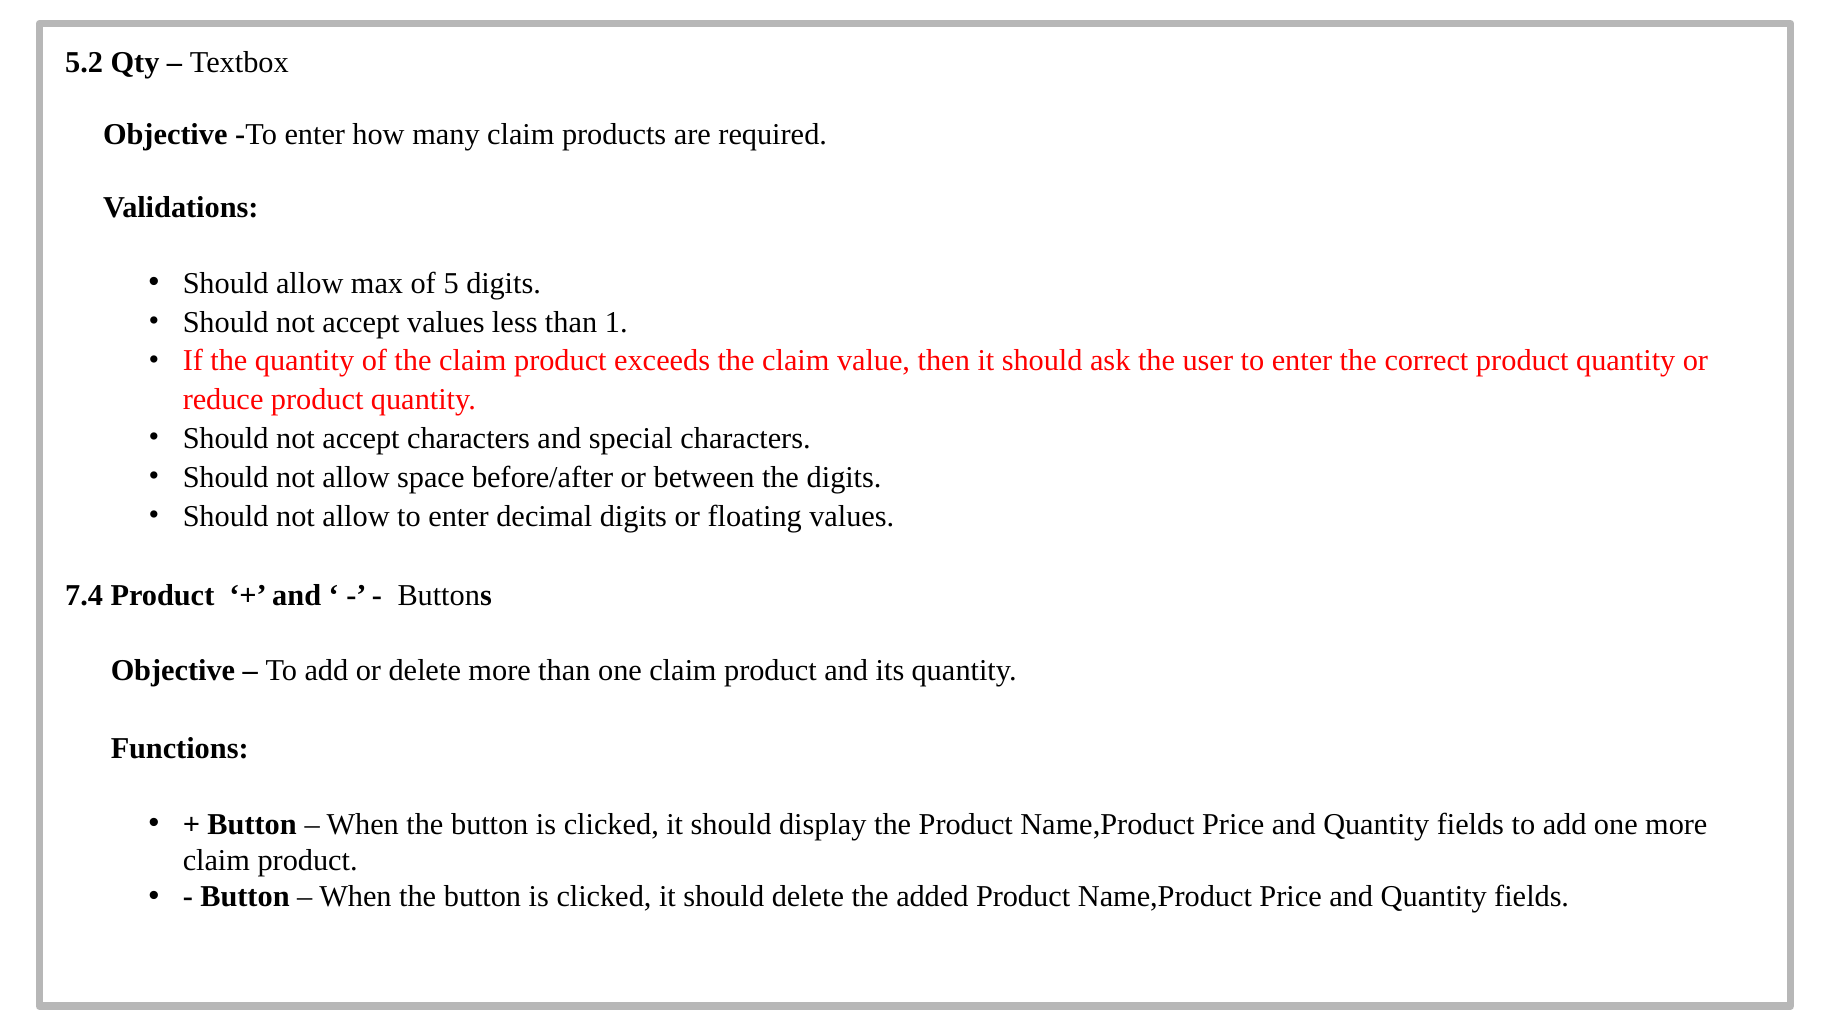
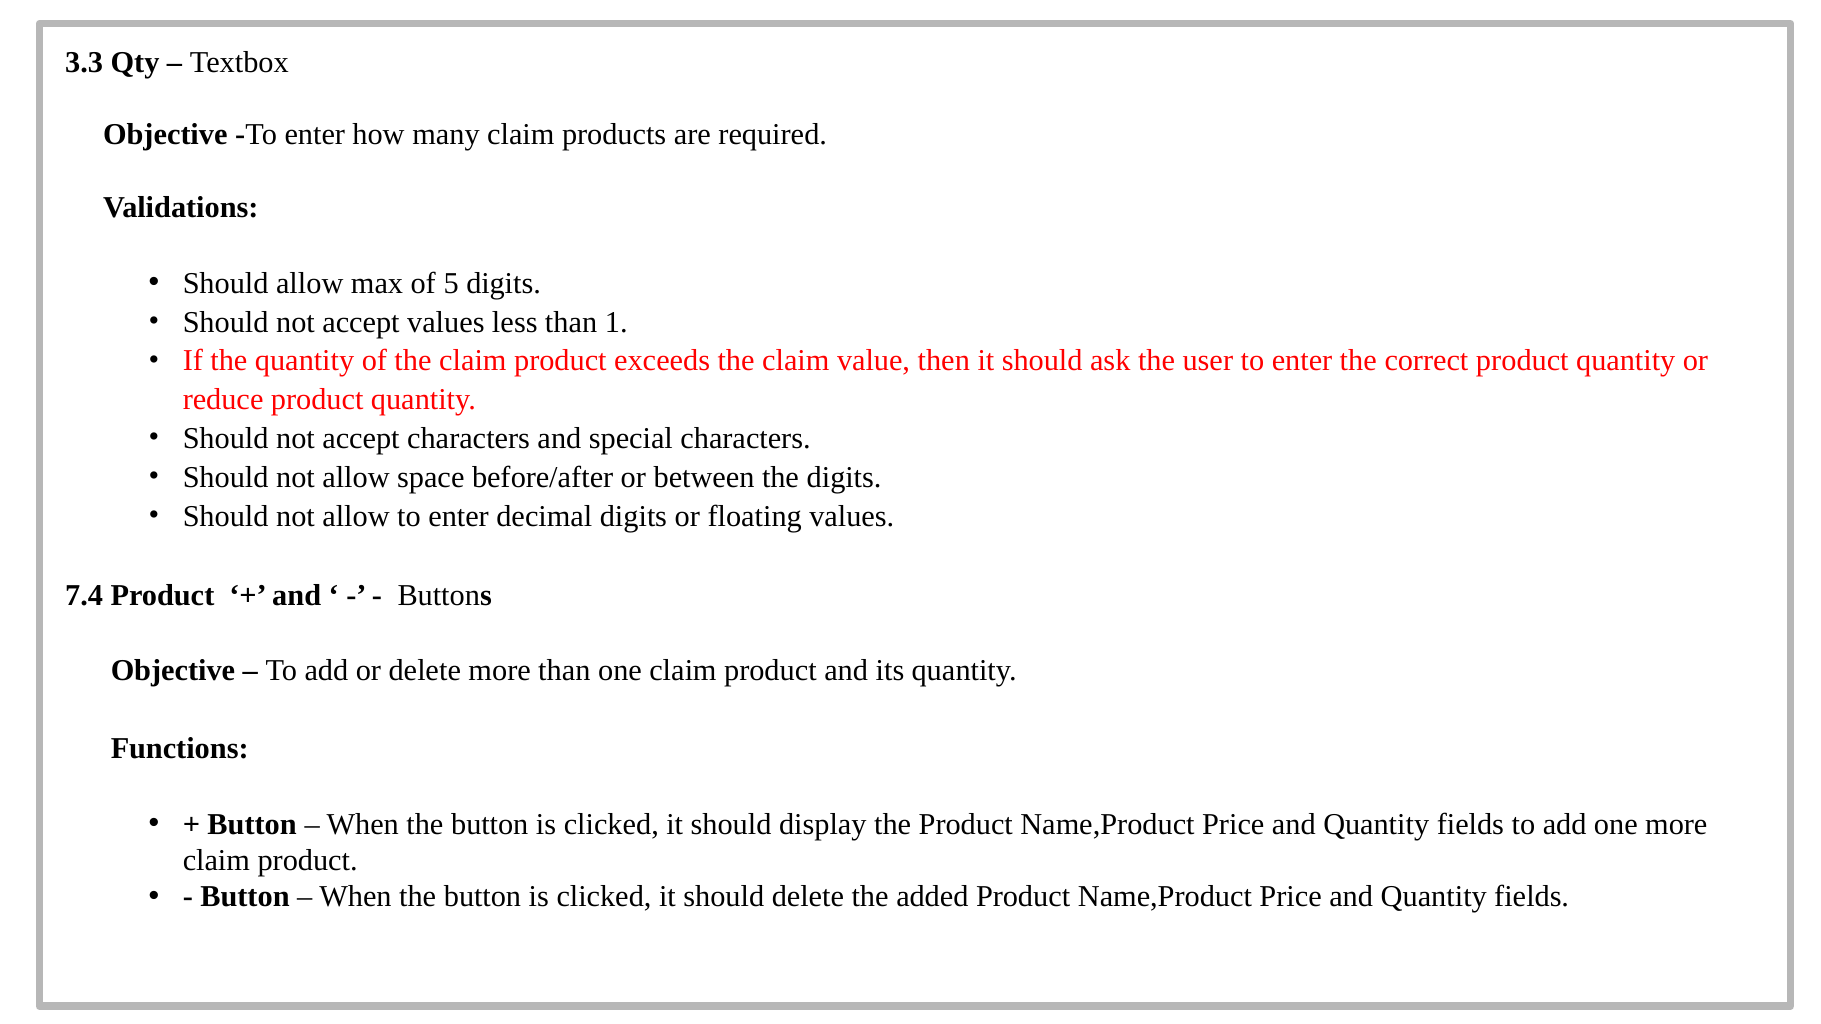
5.2: 5.2 -> 3.3
